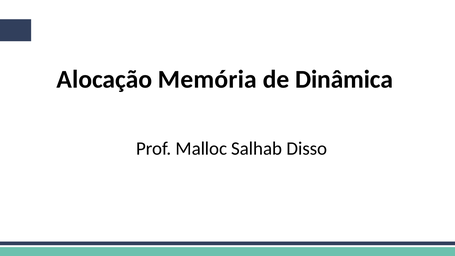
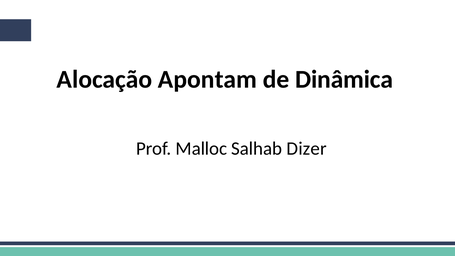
Memória: Memória -> Apontam
Disso: Disso -> Dizer
